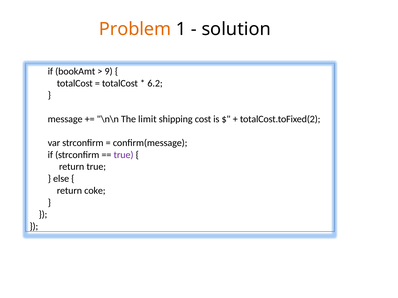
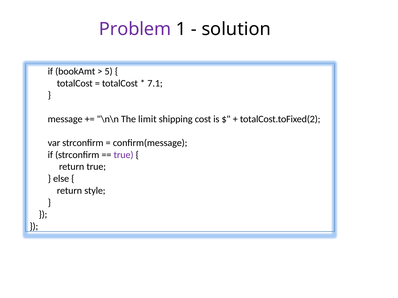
Problem colour: orange -> purple
9: 9 -> 5
6.2: 6.2 -> 7.1
coke: coke -> style
